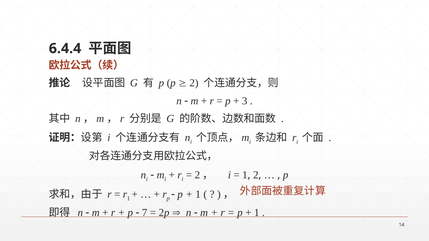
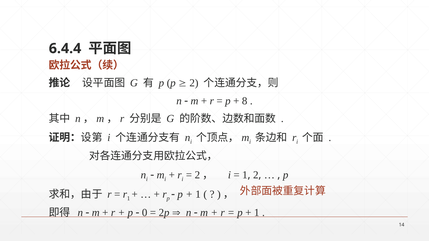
3: 3 -> 8
7: 7 -> 0
